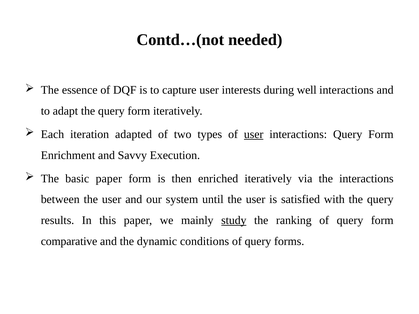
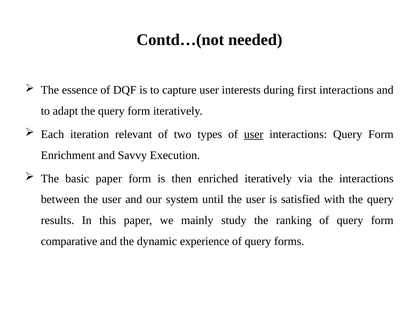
well: well -> first
adapted: adapted -> relevant
study underline: present -> none
conditions: conditions -> experience
